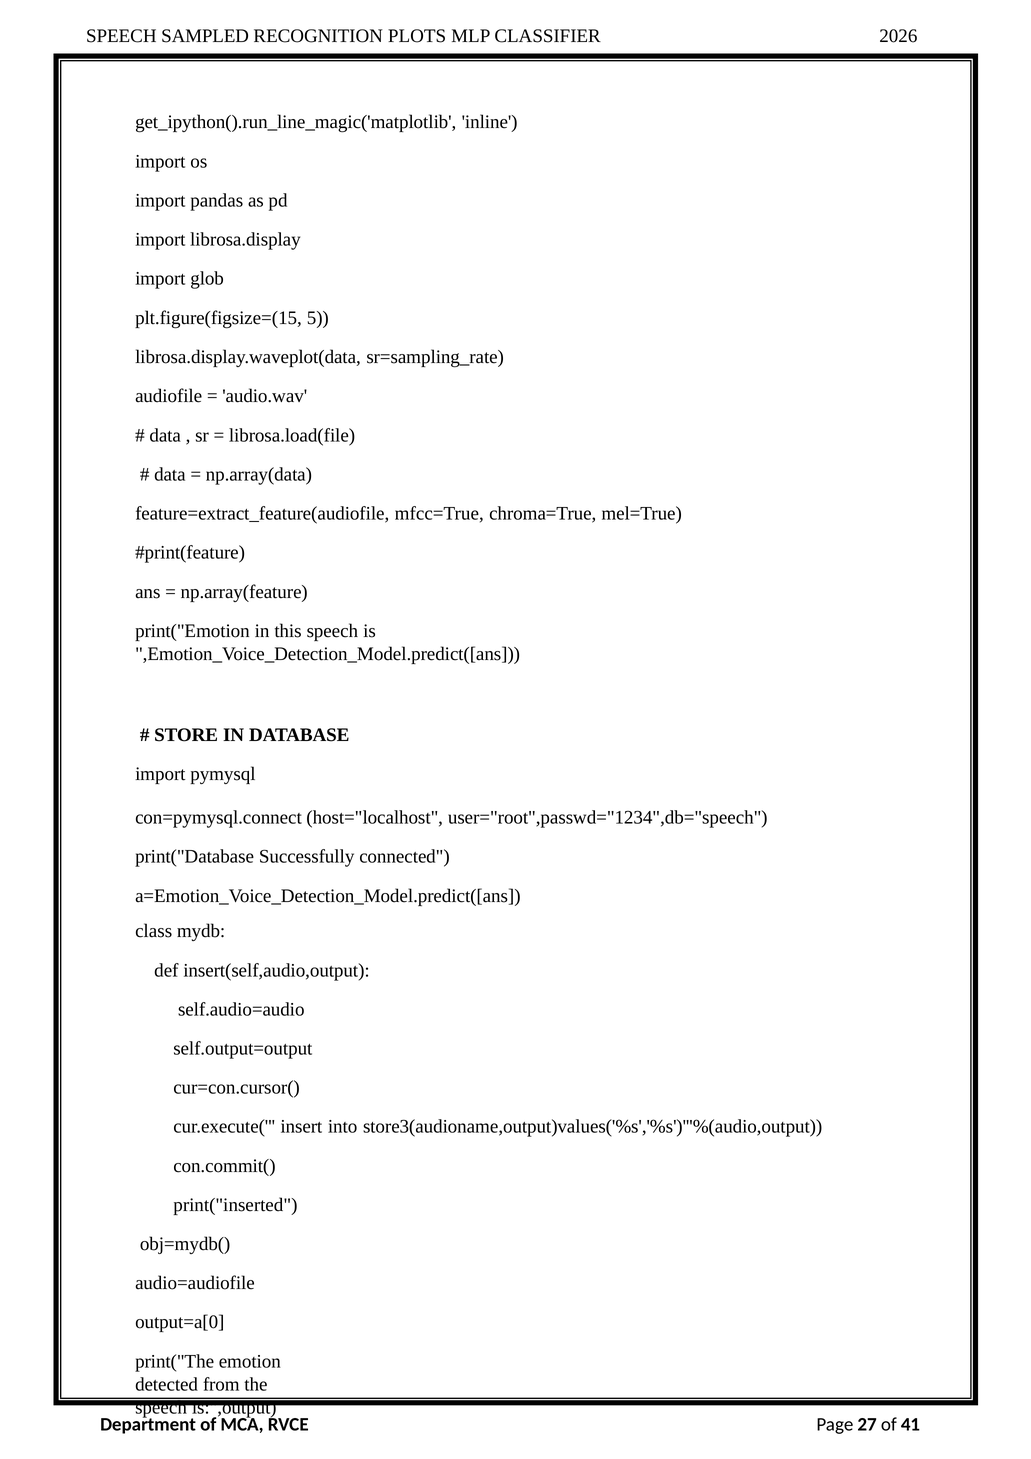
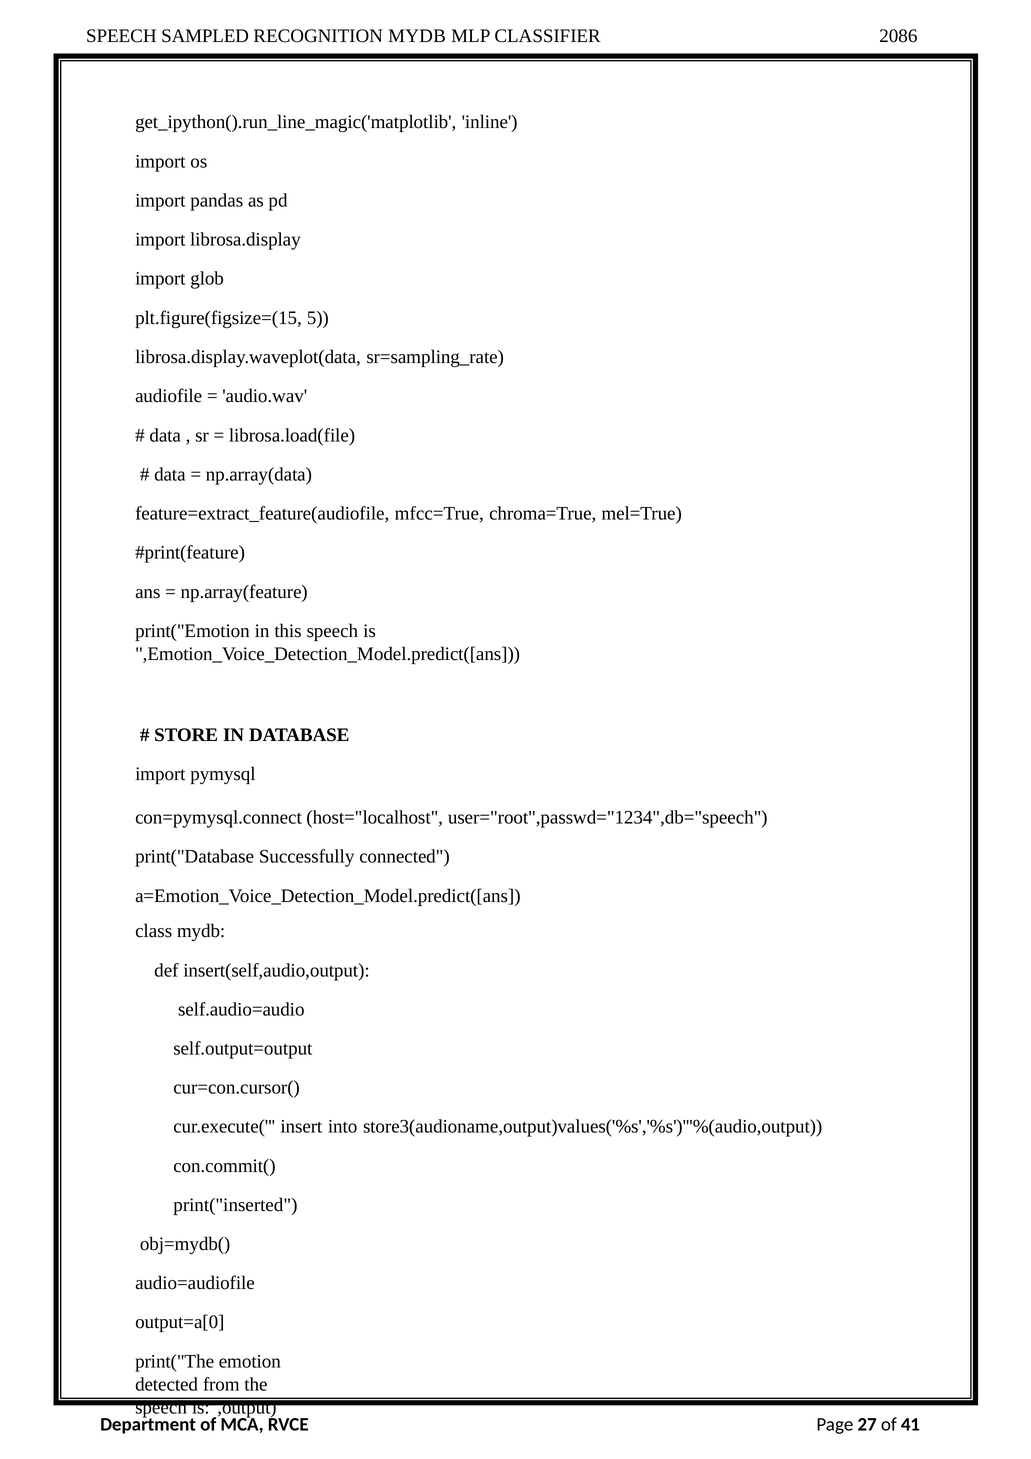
RECOGNITION PLOTS: PLOTS -> MYDB
2026: 2026 -> 2086
